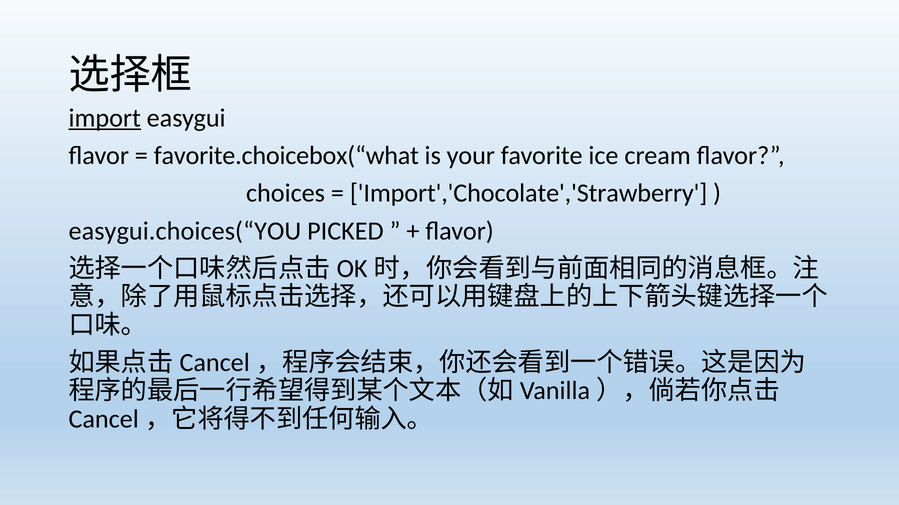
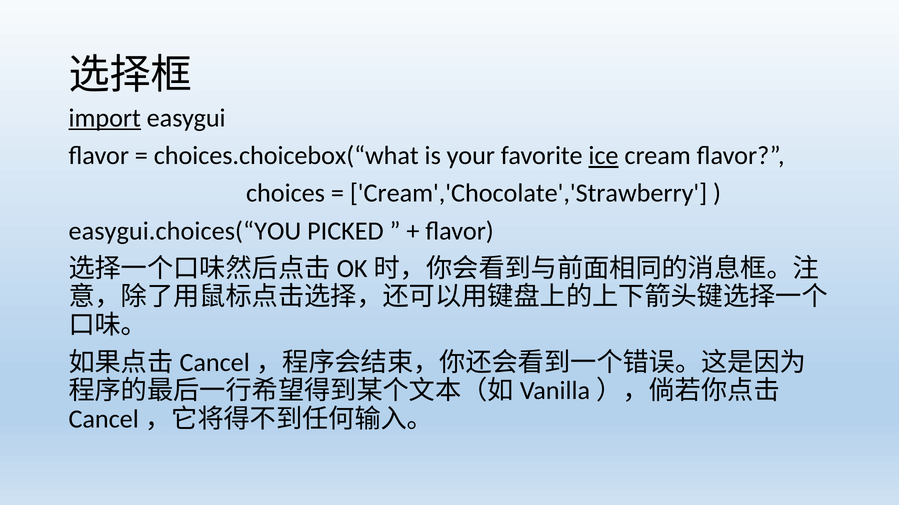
favorite.choicebox(“what: favorite.choicebox(“what -> choices.choicebox(“what
ice underline: none -> present
Import','Chocolate','Strawberry: Import','Chocolate','Strawberry -> Cream','Chocolate','Strawberry
